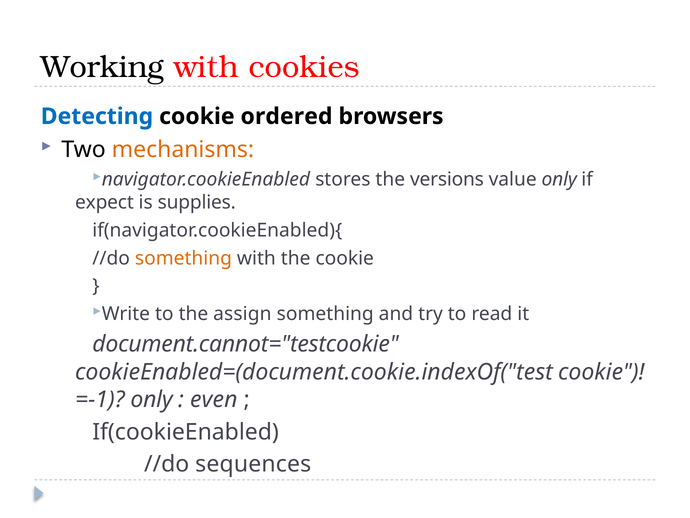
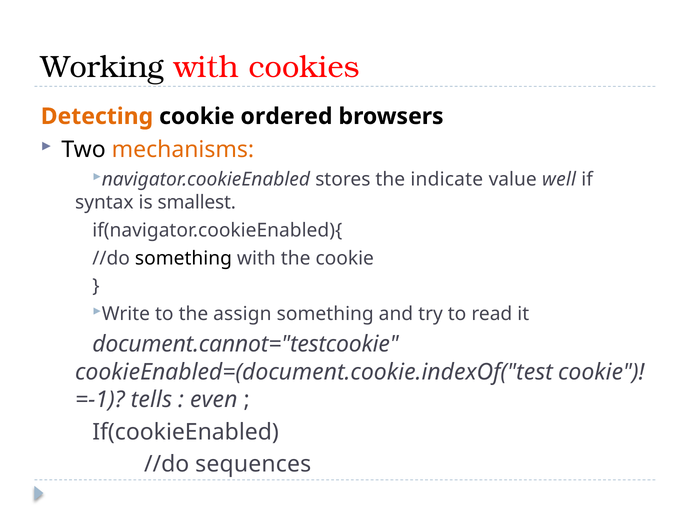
Detecting colour: blue -> orange
versions: versions -> indicate
value only: only -> well
expect: expect -> syntax
supplies: supplies -> smallest
something at (183, 258) colour: orange -> black
only at (152, 399): only -> tells
